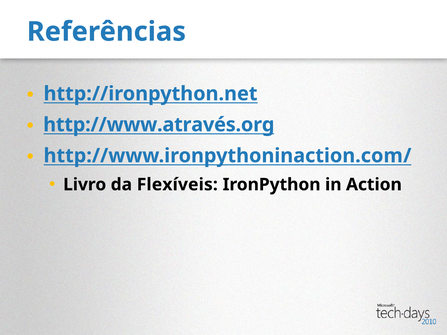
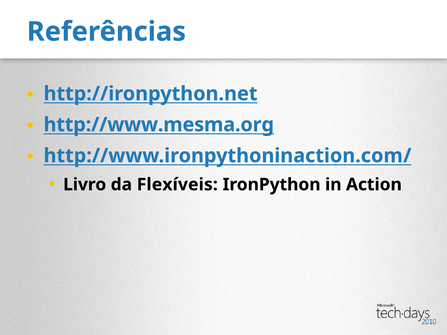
http://www.através.org: http://www.através.org -> http://www.mesma.org
